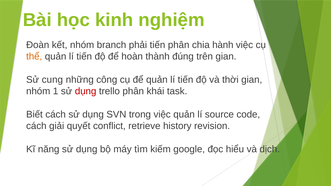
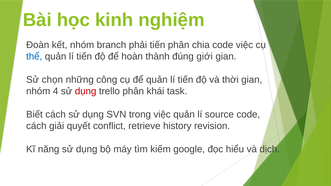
chia hành: hành -> code
thể colour: orange -> blue
trên: trên -> giới
cung: cung -> chọn
1: 1 -> 4
